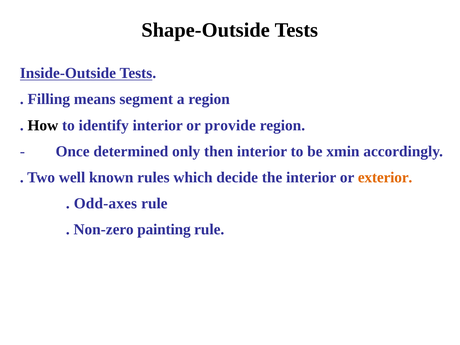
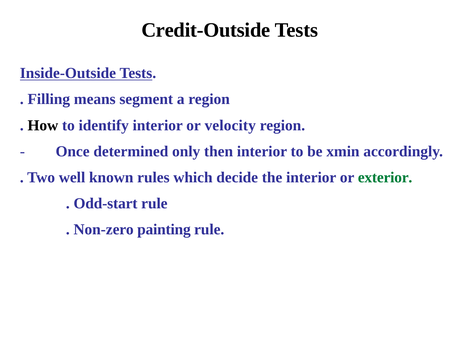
Shape-Outside: Shape-Outside -> Credit-Outside
provide: provide -> velocity
exterior colour: orange -> green
Odd-axes: Odd-axes -> Odd-start
